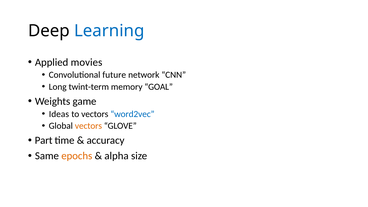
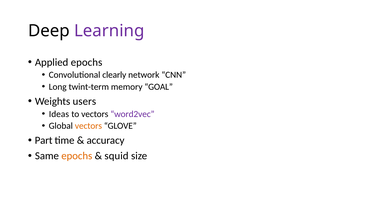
Learning colour: blue -> purple
Applied movies: movies -> epochs
future: future -> clearly
game: game -> users
word2vec colour: blue -> purple
alpha: alpha -> squid
